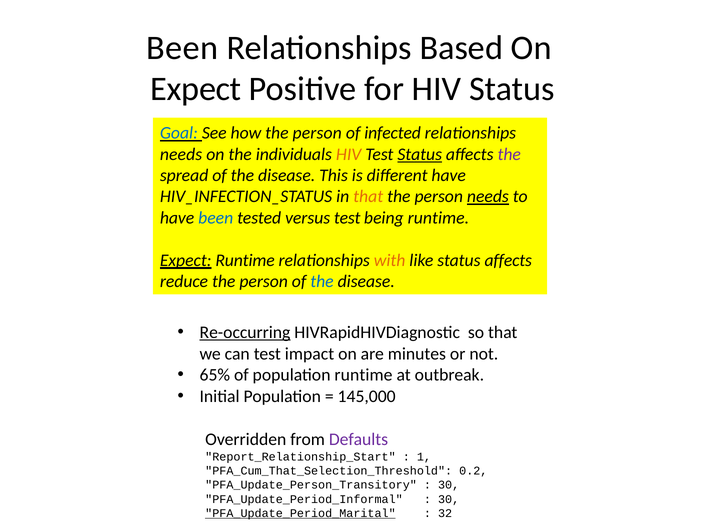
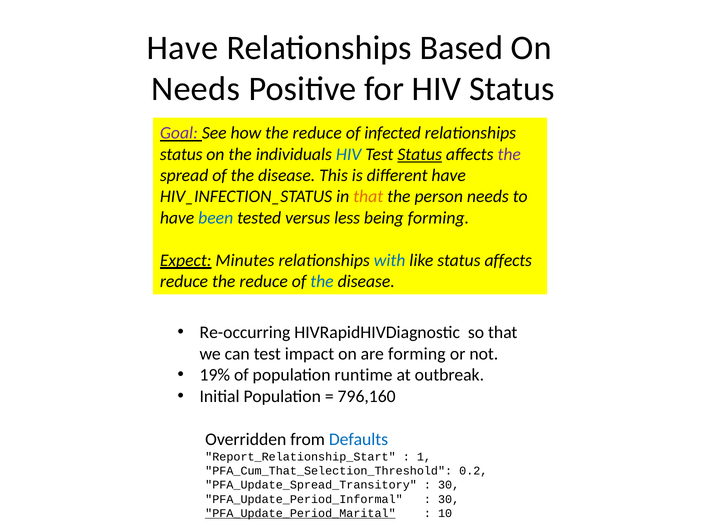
Been at (182, 48): Been -> Have
Expect at (196, 89): Expect -> Needs
Goal colour: blue -> purple
how the person: person -> reduce
needs at (181, 154): needs -> status
HIV at (349, 154) colour: orange -> blue
needs at (488, 196) underline: present -> none
versus test: test -> less
being runtime: runtime -> forming
Expect Runtime: Runtime -> Minutes
with colour: orange -> blue
reduce the person: person -> reduce
Re-occurring underline: present -> none
are minutes: minutes -> forming
65%: 65% -> 19%
145,000: 145,000 -> 796,160
Defaults colour: purple -> blue
PFA_Update_Person_Transitory: PFA_Update_Person_Transitory -> PFA_Update_Spread_Transitory
32: 32 -> 10
